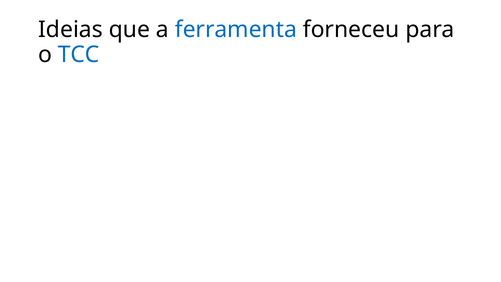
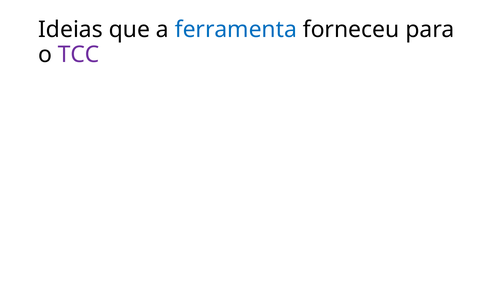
TCC colour: blue -> purple
